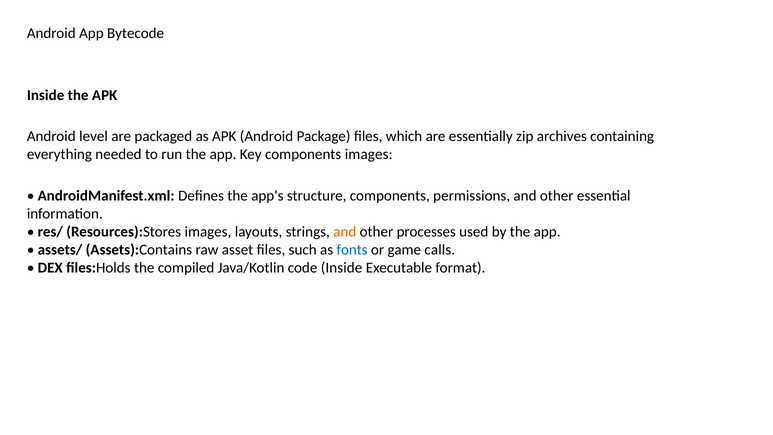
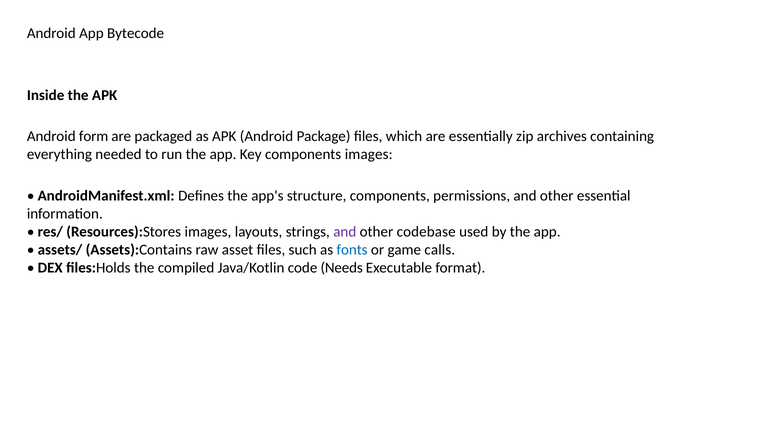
level: level -> form
and at (345, 232) colour: orange -> purple
processes: processes -> codebase
code Inside: Inside -> Needs
